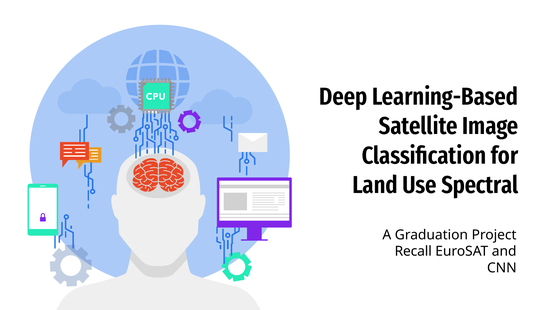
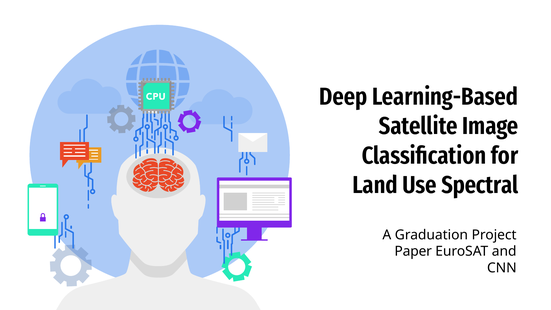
Recall: Recall -> Paper
